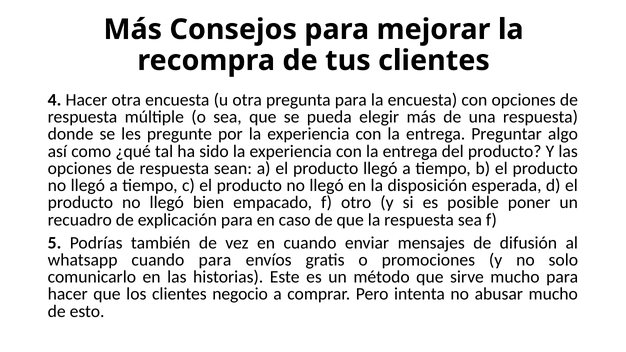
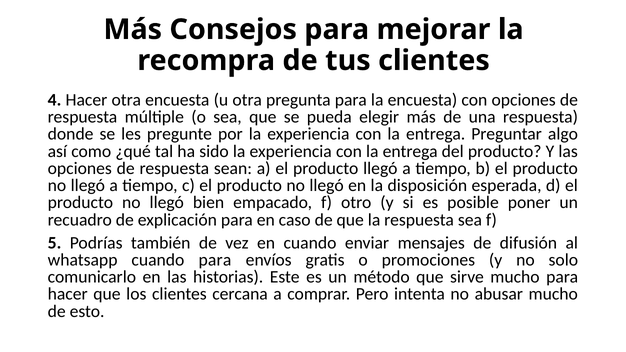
negocio: negocio -> cercana
